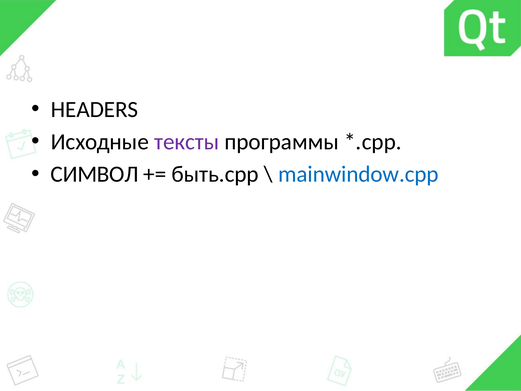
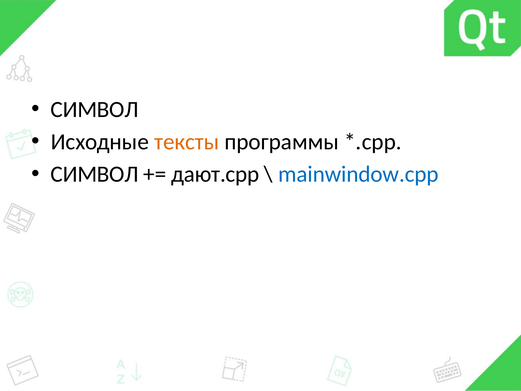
HEADERS at (94, 109): HEADERS -> СИМВОЛ
тексты colour: purple -> orange
быть.cpp: быть.cpp -> дают.cpp
